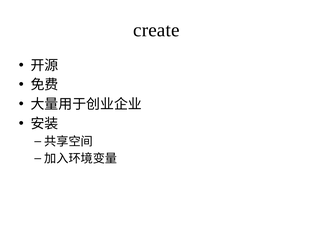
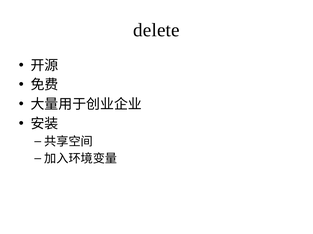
create: create -> delete
